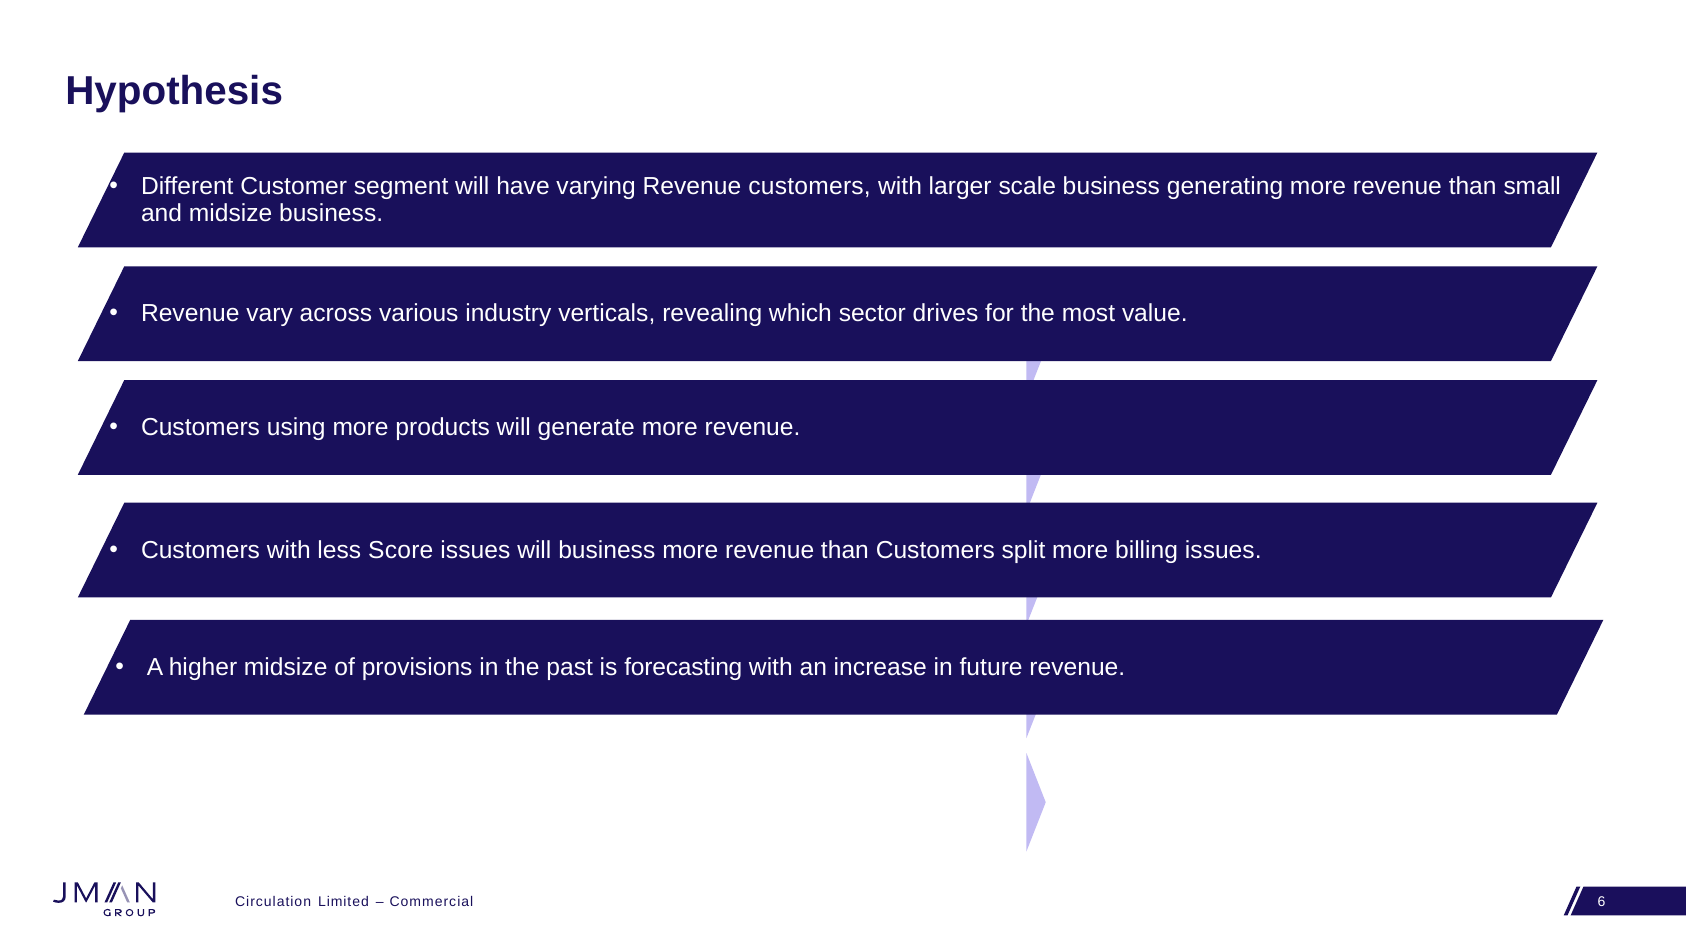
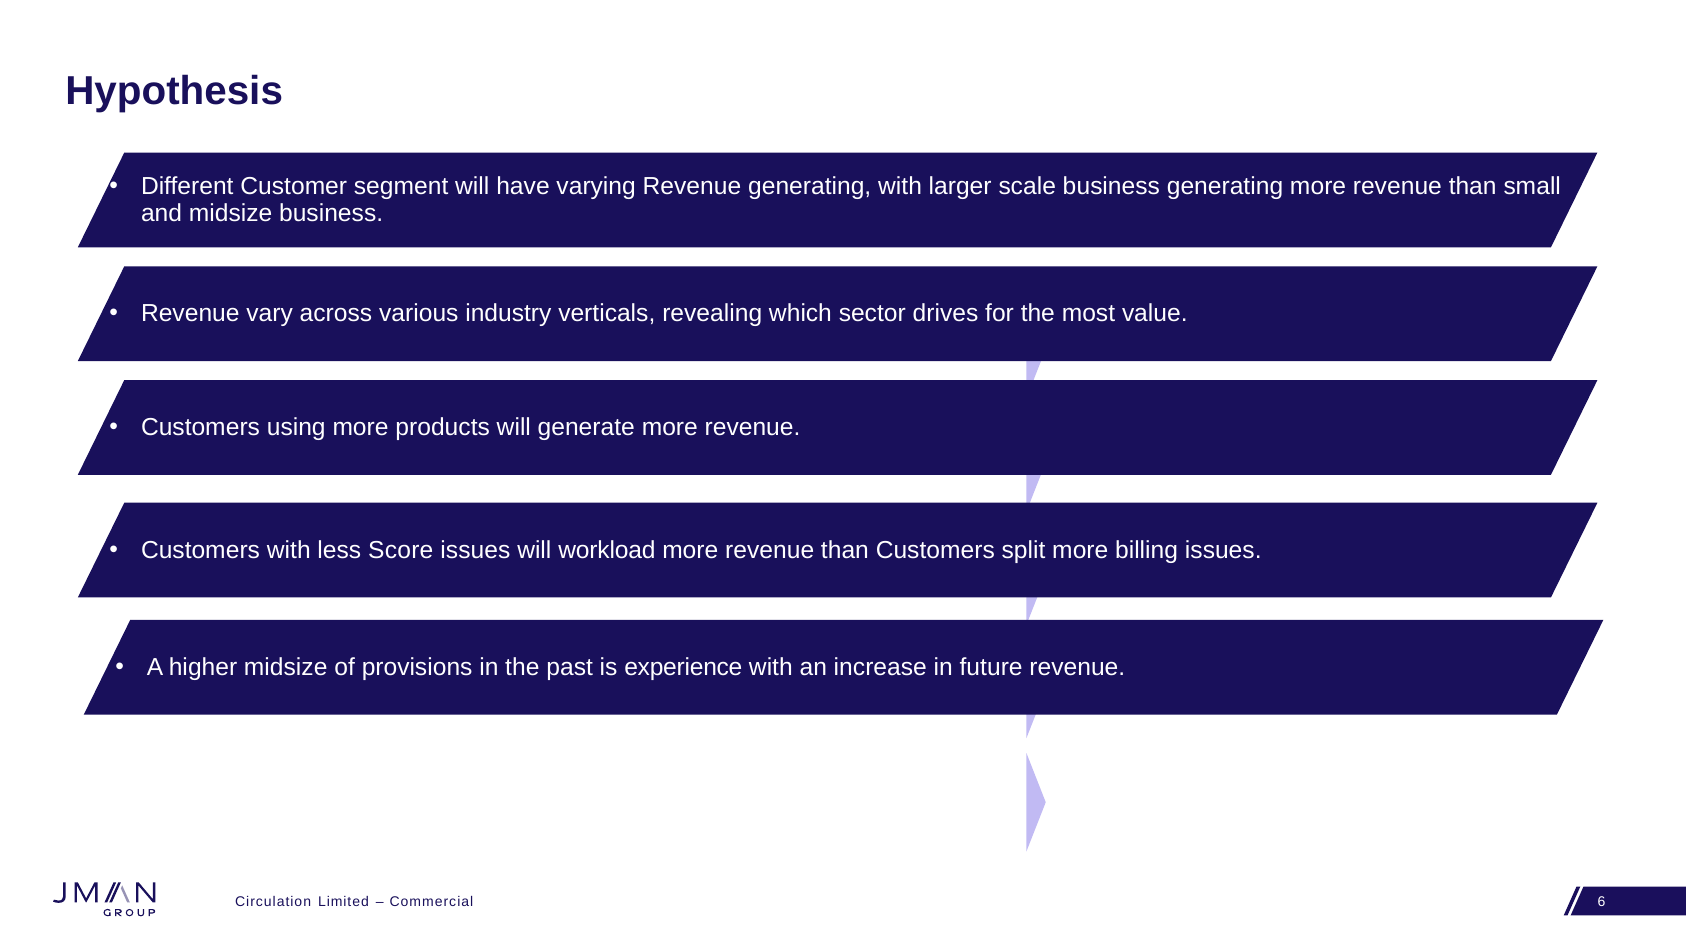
Revenue customers: customers -> generating
will business: business -> workload
forecasting: forecasting -> experience
